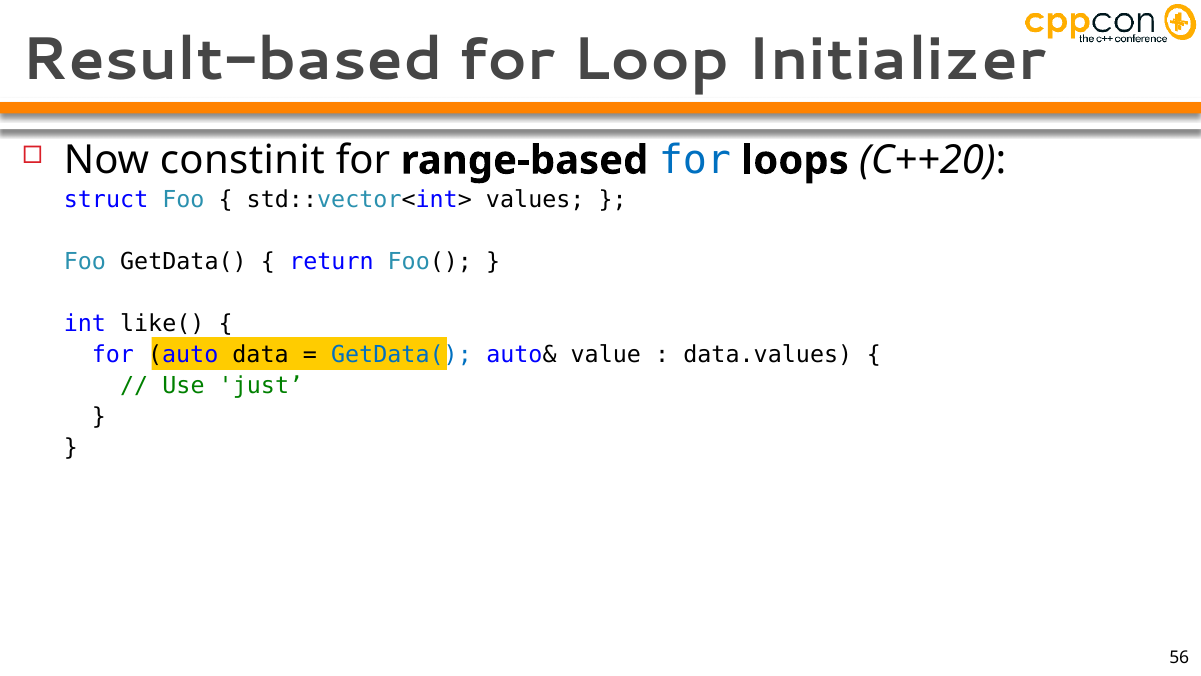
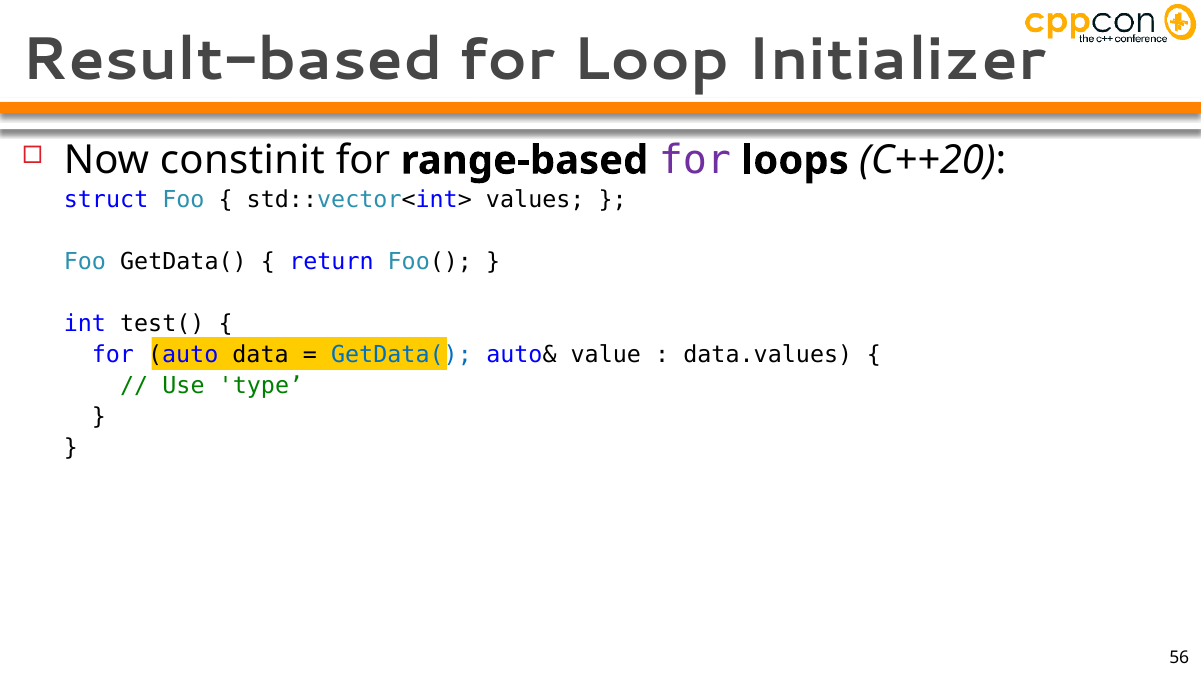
for at (695, 160) colour: blue -> purple
like(: like( -> test(
just: just -> type
